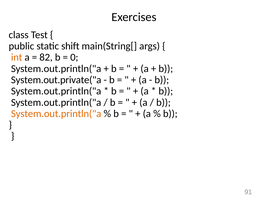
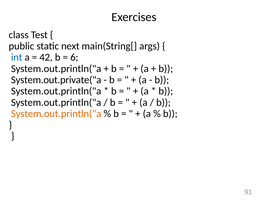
shift: shift -> next
int colour: orange -> blue
82: 82 -> 42
0: 0 -> 6
